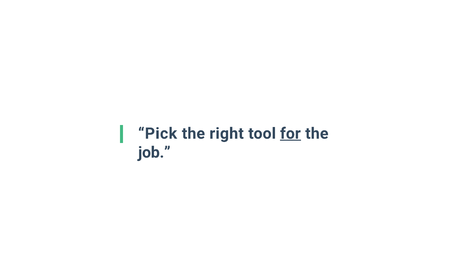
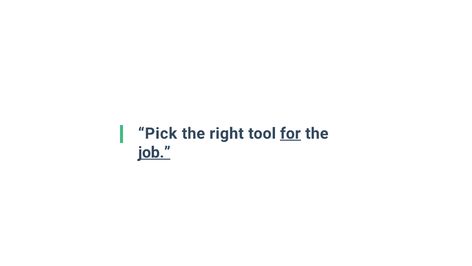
job underline: none -> present
